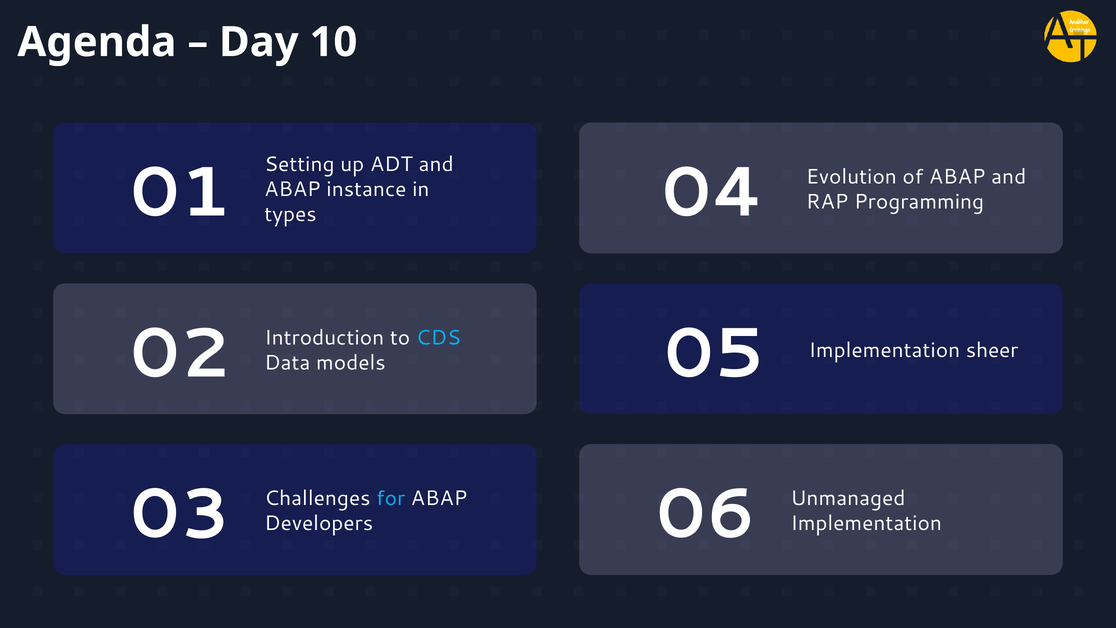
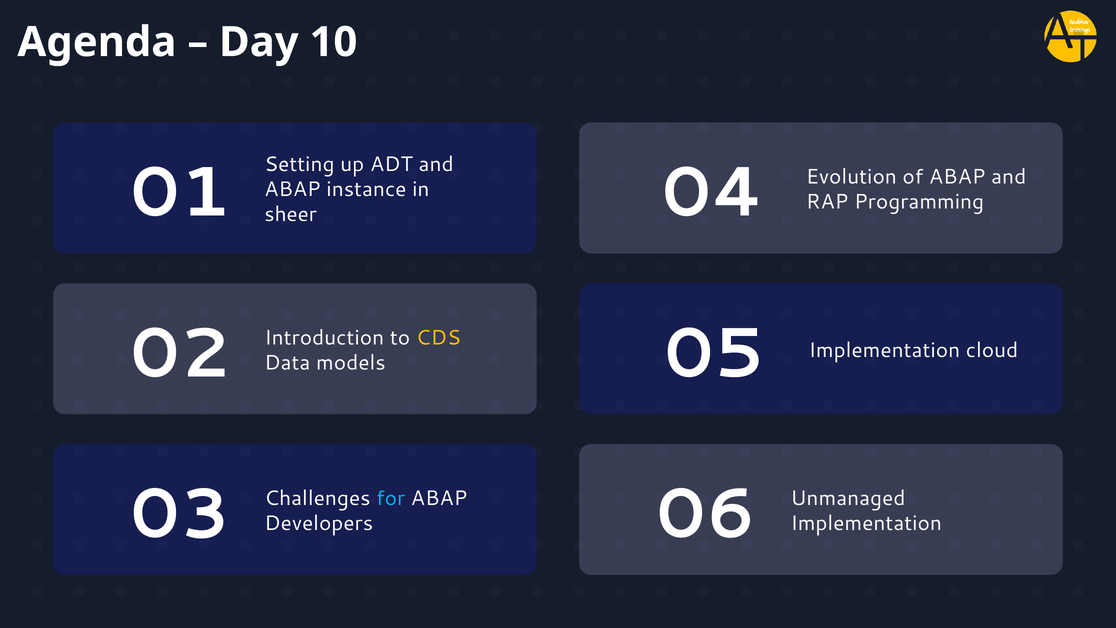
types: types -> sheer
CDS colour: light blue -> yellow
sheer: sheer -> cloud
